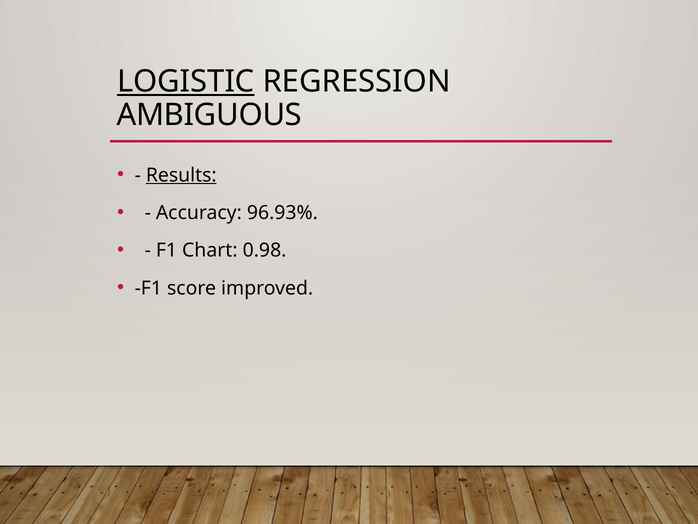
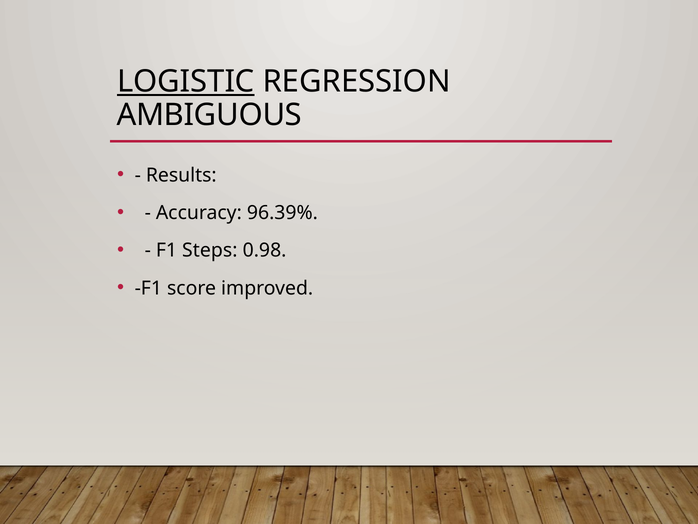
Results underline: present -> none
96.93%: 96.93% -> 96.39%
Chart: Chart -> Steps
